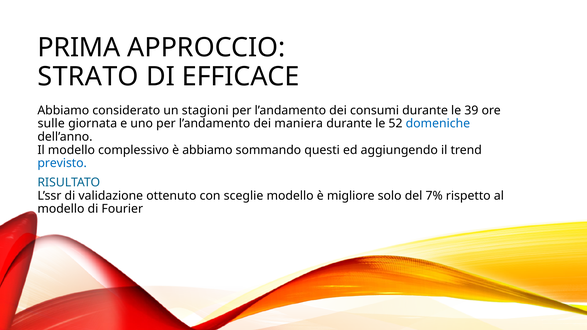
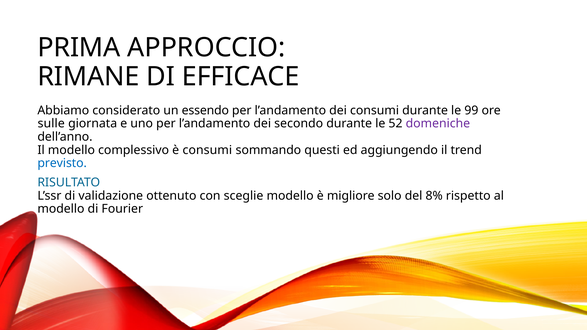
STRATO: STRATO -> RIMANE
stagioni: stagioni -> essendo
39: 39 -> 99
maniera: maniera -> secondo
domeniche colour: blue -> purple
è abbiamo: abbiamo -> consumi
7%: 7% -> 8%
